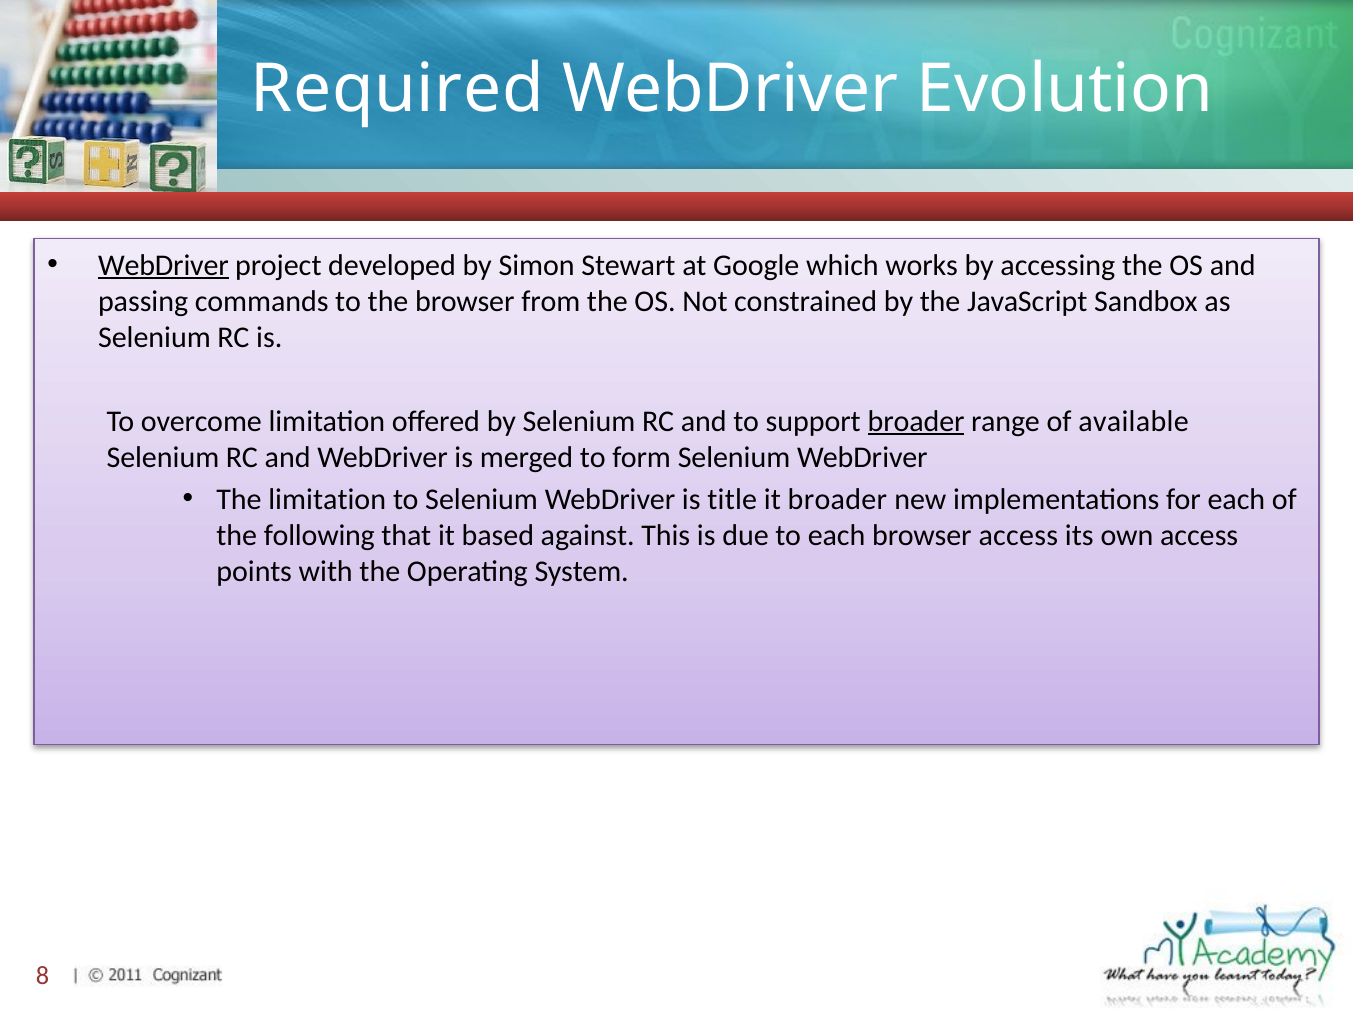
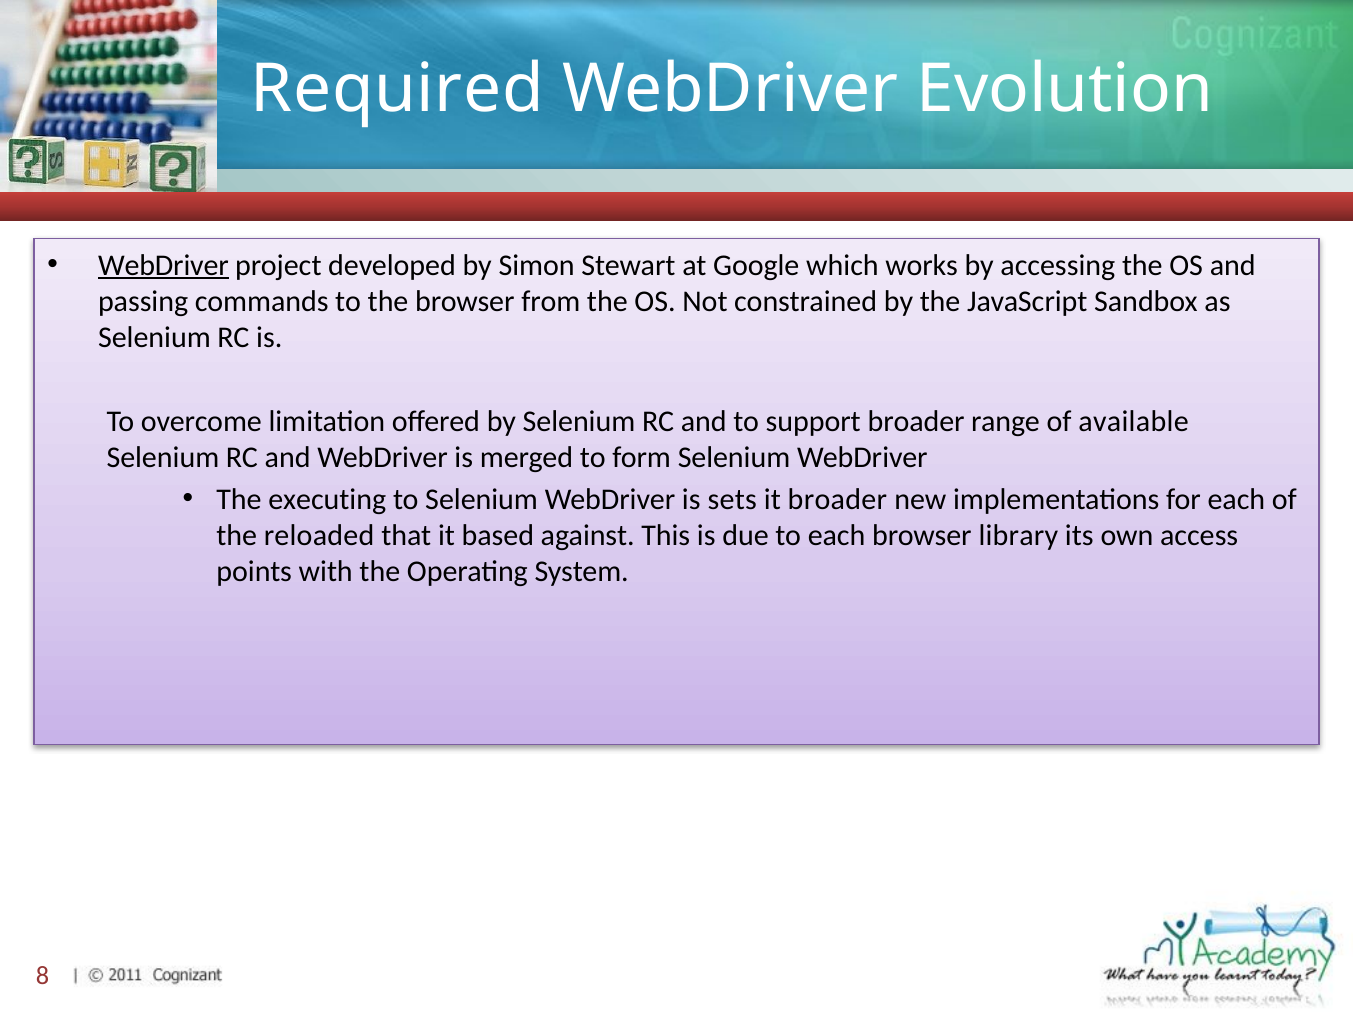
broader at (916, 421) underline: present -> none
The limitation: limitation -> executing
title: title -> sets
following: following -> reloaded
browser access: access -> library
